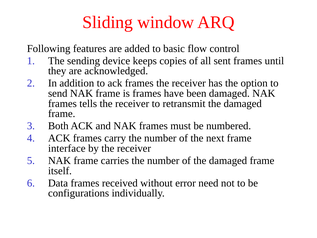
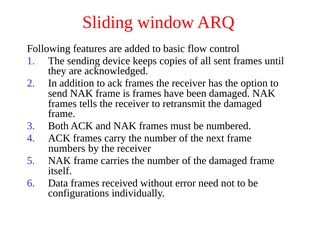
interface: interface -> numbers
